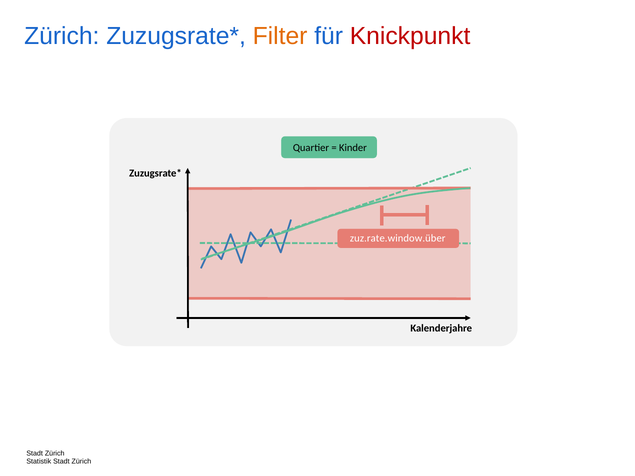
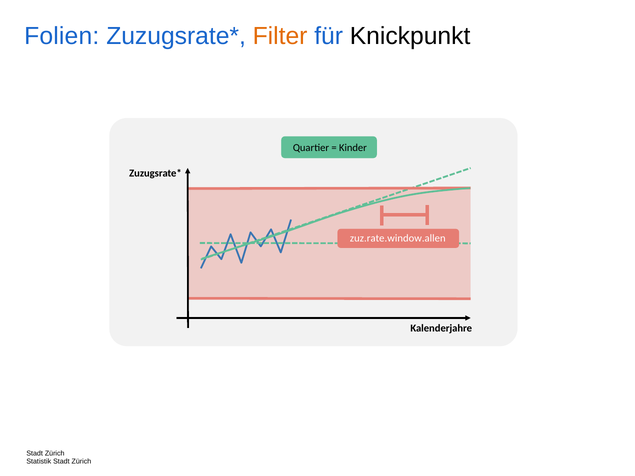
Zürich at (62, 36): Zürich -> Folien
Knickpunkt colour: red -> black
zuz.rate.window.über: zuz.rate.window.über -> zuz.rate.window.allen
